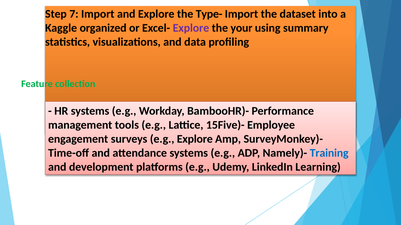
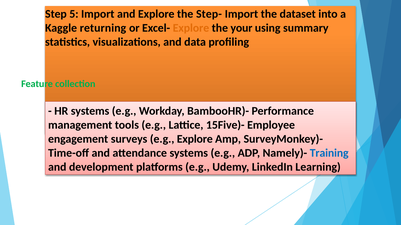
7: 7 -> 5
Type-: Type- -> Step-
organized: organized -> returning
Explore at (191, 28) colour: purple -> orange
